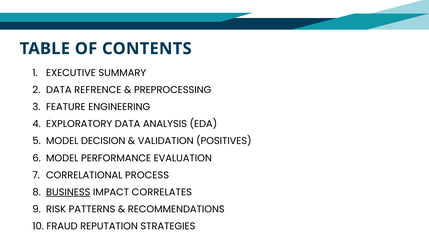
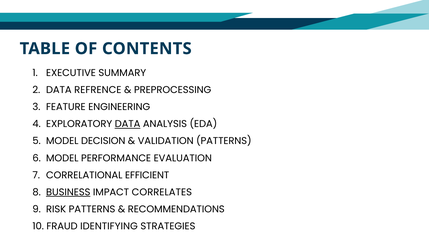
DATA at (128, 124) underline: none -> present
VALIDATION POSITIVES: POSITIVES -> PATTERNS
PROCESS: PROCESS -> EFFICIENT
REPUTATION: REPUTATION -> IDENTIFYING
